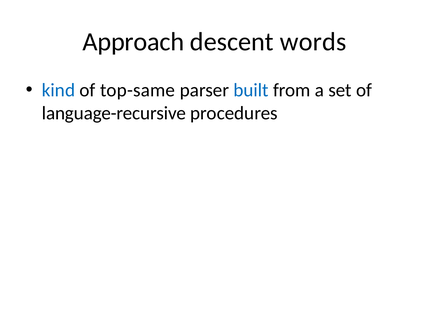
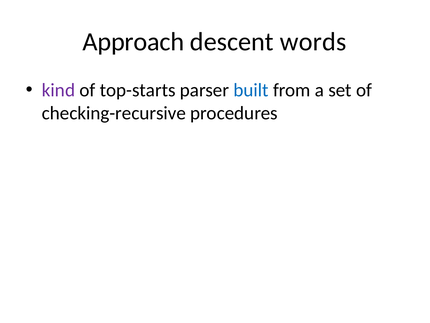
kind colour: blue -> purple
top-same: top-same -> top-starts
language-recursive: language-recursive -> checking-recursive
